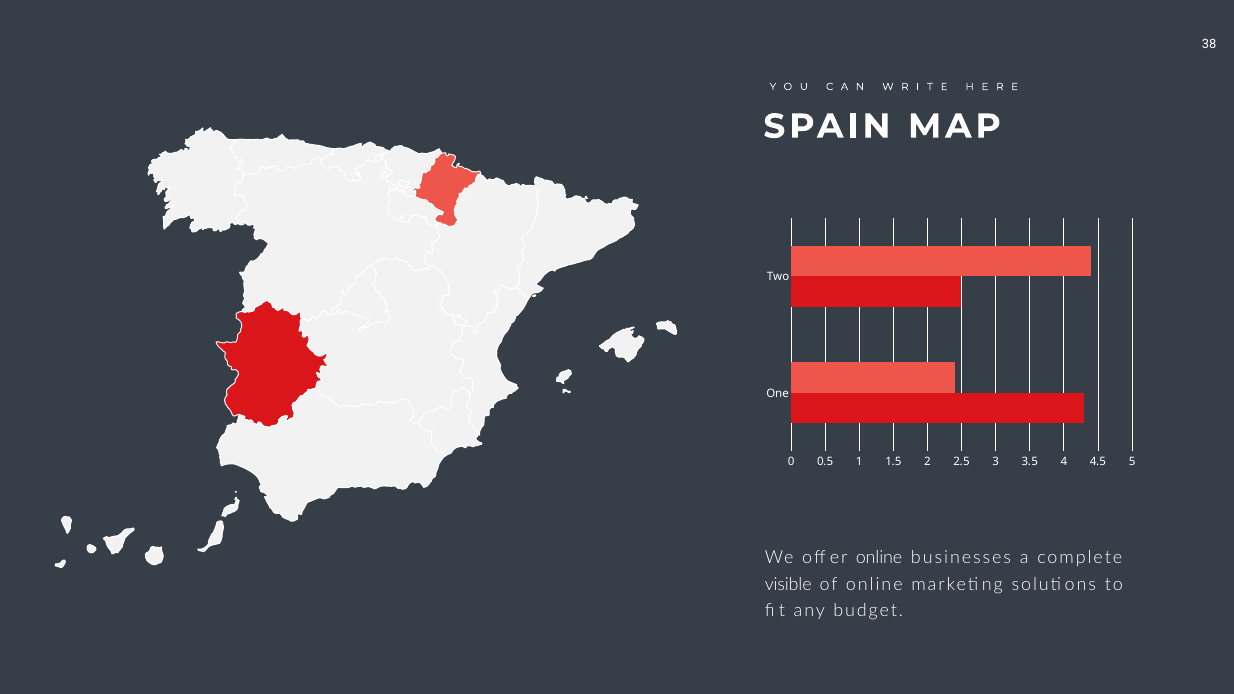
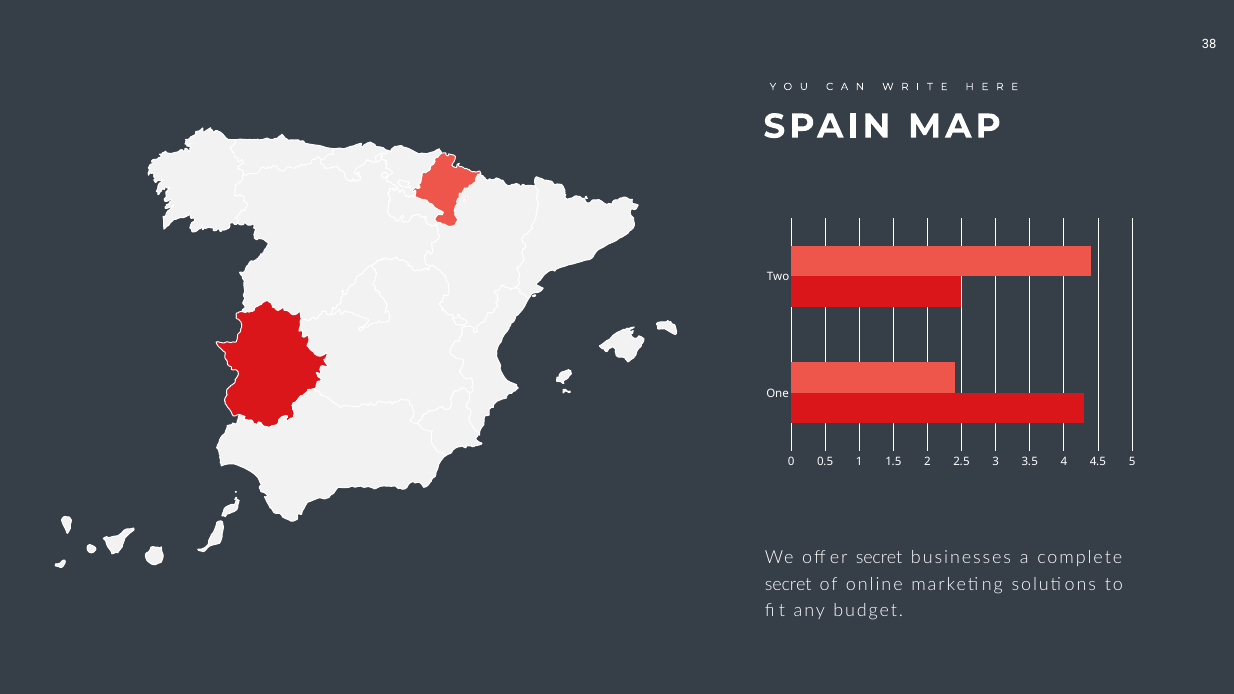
offer online: online -> secret
visible at (788, 584): visible -> secret
